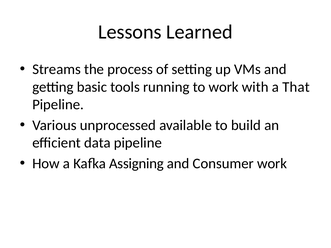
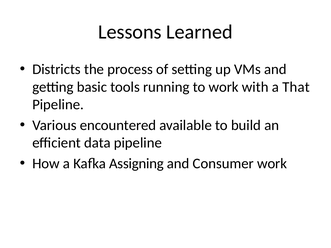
Streams: Streams -> Districts
unprocessed: unprocessed -> encountered
